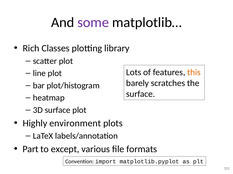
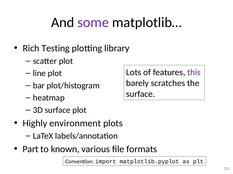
Classes: Classes -> Testing
this colour: orange -> purple
except: except -> known
